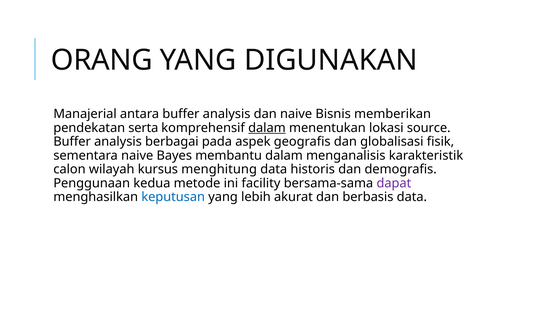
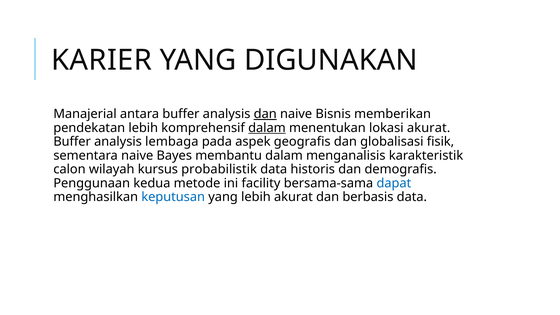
ORANG: ORANG -> KARIER
dan at (265, 114) underline: none -> present
pendekatan serta: serta -> lebih
lokasi source: source -> akurat
berbagai: berbagai -> lembaga
menghitung: menghitung -> probabilistik
dapat colour: purple -> blue
